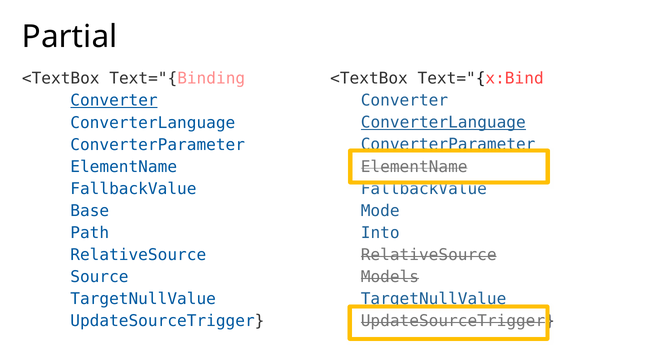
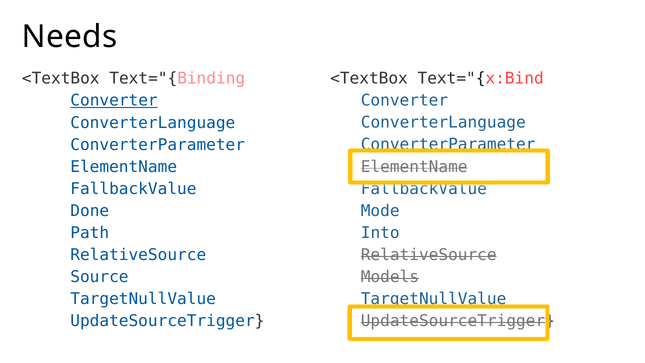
Partial: Partial -> Needs
ConverterLanguage at (443, 123) underline: present -> none
Base: Base -> Done
